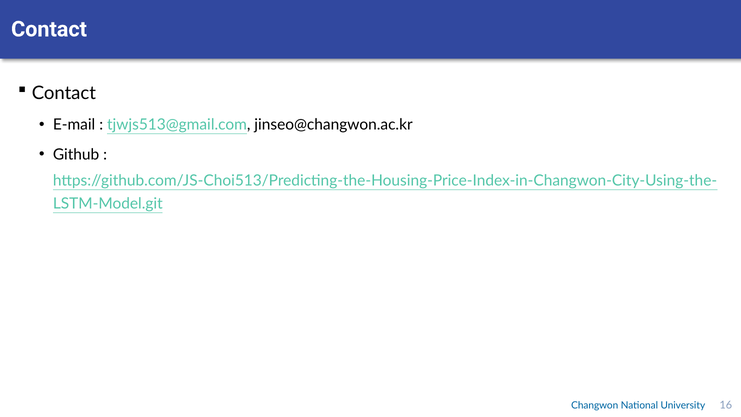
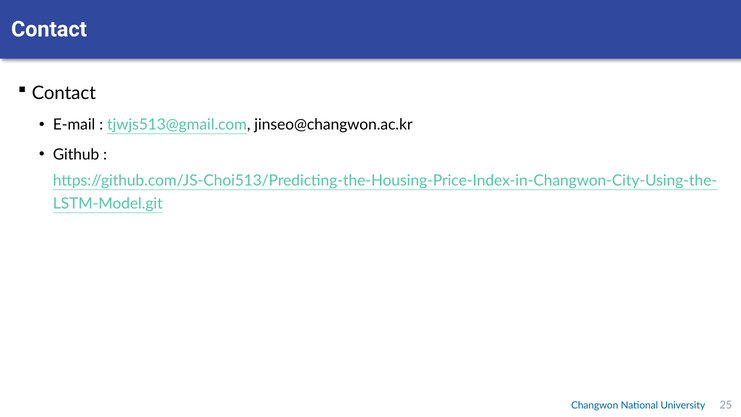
16: 16 -> 25
